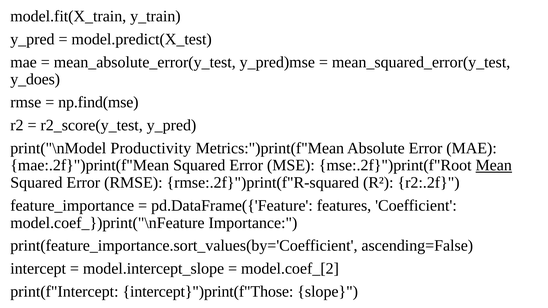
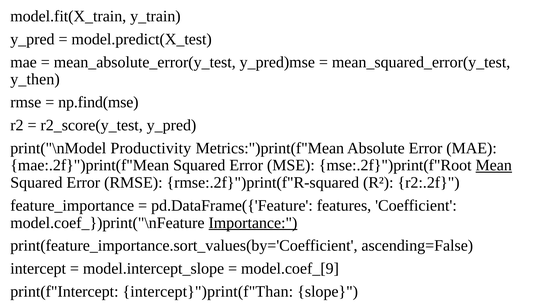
y_does: y_does -> y_then
Importance underline: none -> present
model.coef_[2: model.coef_[2 -> model.coef_[9
intercept}")print(f"Those: intercept}")print(f"Those -> intercept}")print(f"Than
